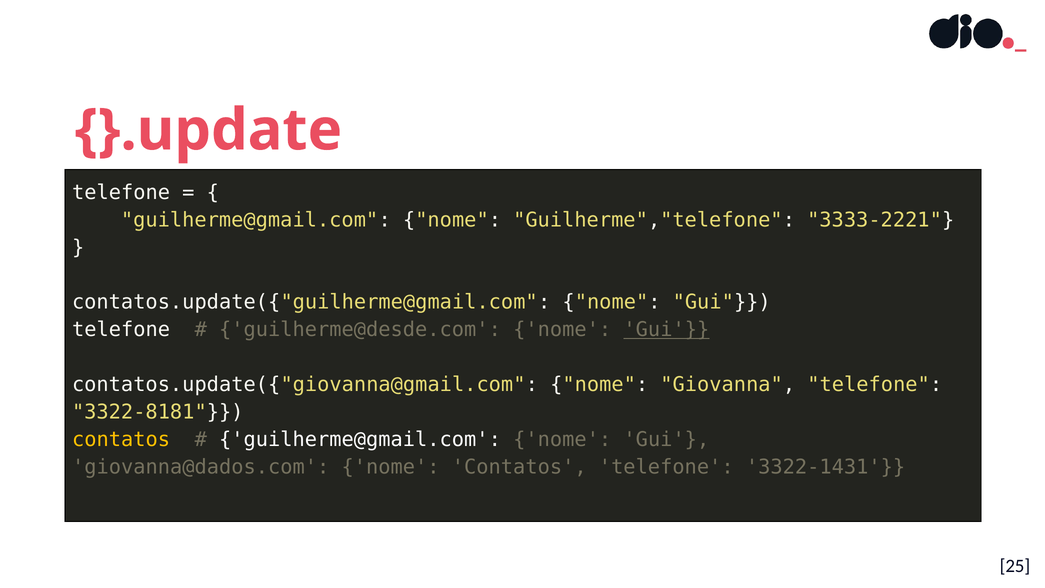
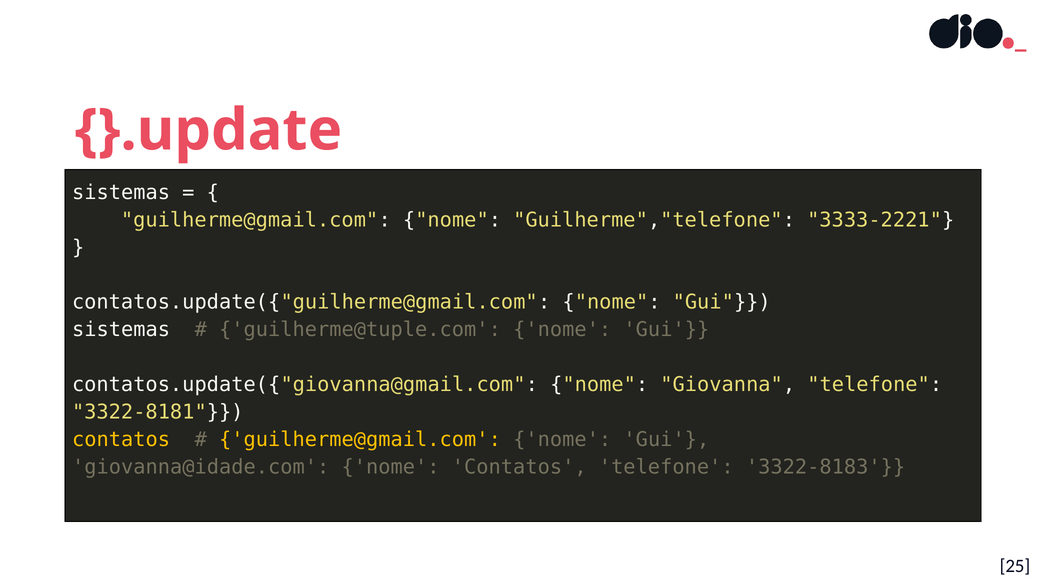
telefone at (121, 192): telefone -> sistemas
telefone at (121, 330): telefone -> sistemas
guilherme@desde.com: guilherme@desde.com -> guilherme@tuple.com
Gui at (666, 330) underline: present -> none
guilherme@gmail.com at (360, 439) colour: white -> yellow
giovanna@dados.com: giovanna@dados.com -> giovanna@idade.com
3322-1431: 3322-1431 -> 3322-8183
